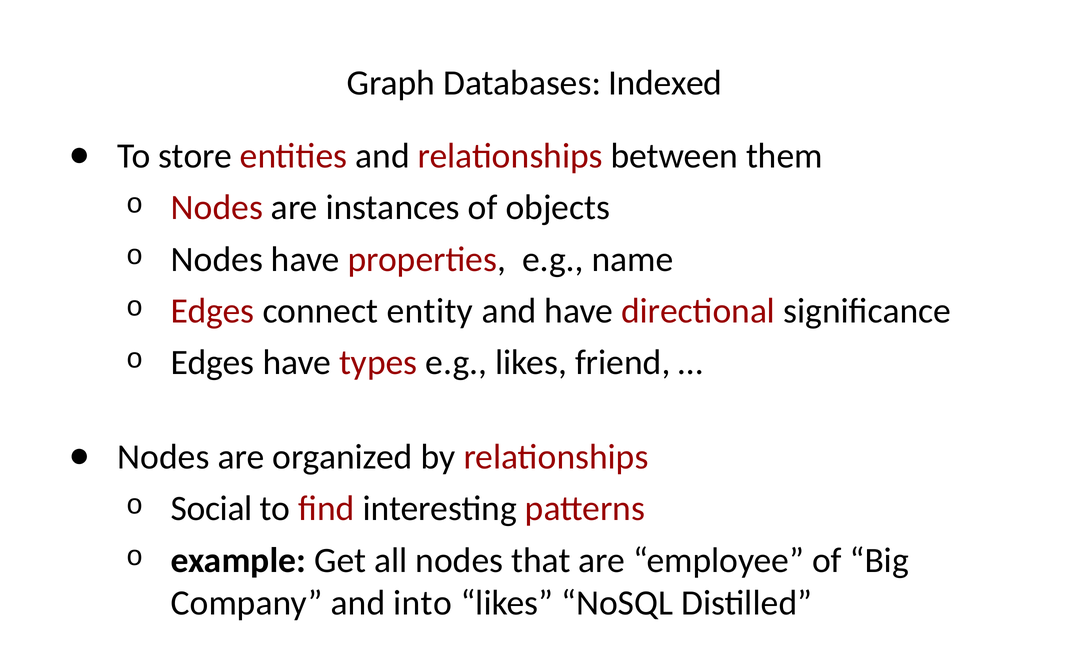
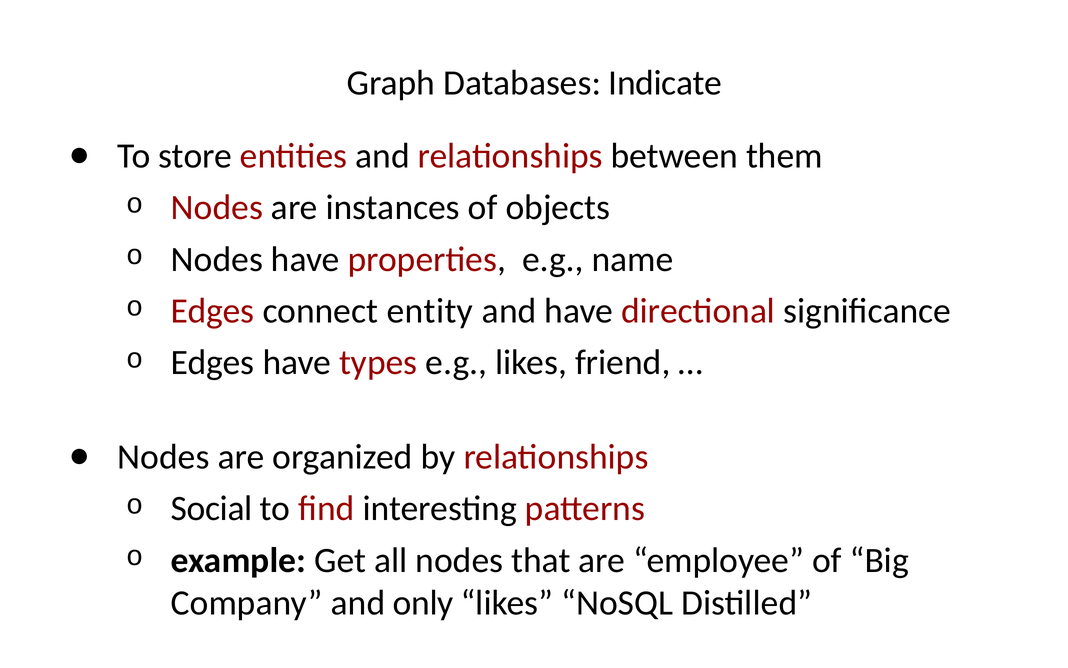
Indexed: Indexed -> Indicate
into: into -> only
